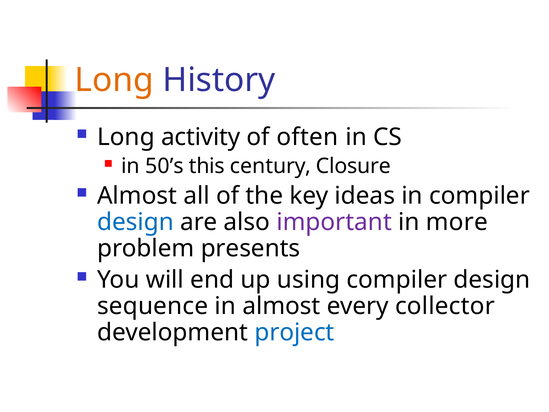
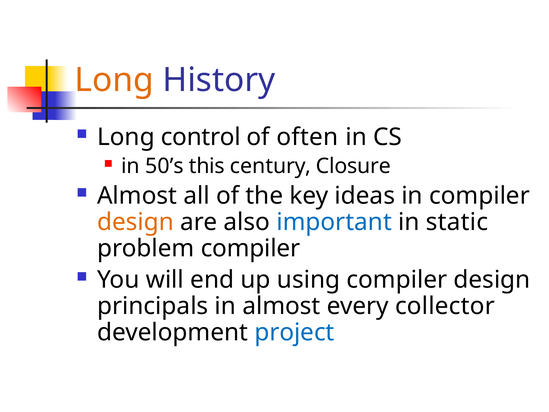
activity: activity -> control
design at (135, 222) colour: blue -> orange
important colour: purple -> blue
more: more -> static
problem presents: presents -> compiler
sequence: sequence -> principals
